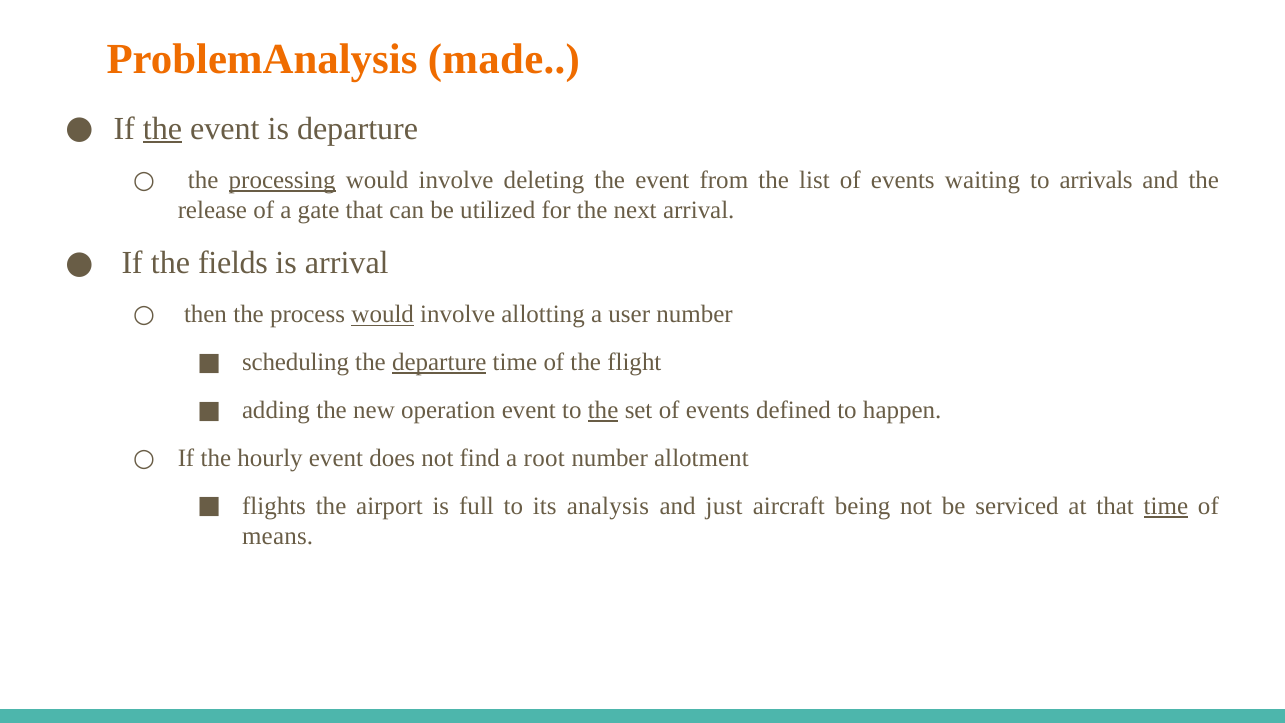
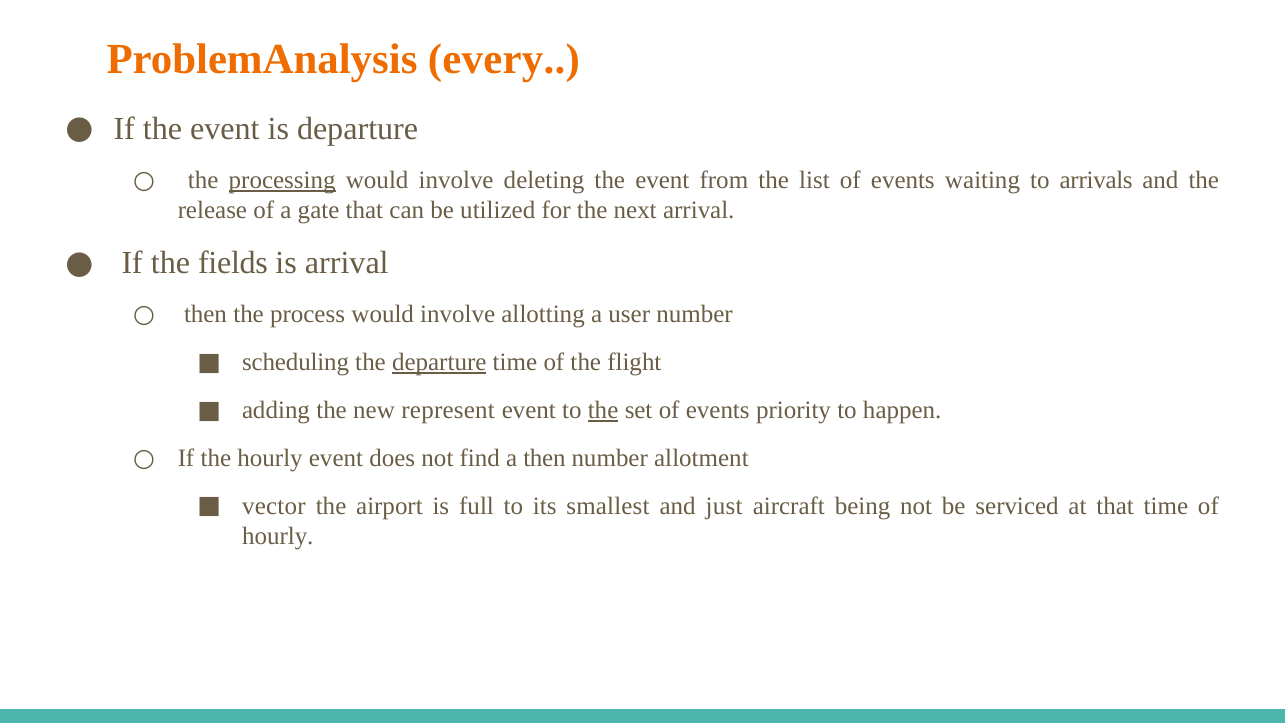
made: made -> every
the at (162, 129) underline: present -> none
would at (383, 314) underline: present -> none
operation: operation -> represent
defined: defined -> priority
a root: root -> then
flights: flights -> vector
analysis: analysis -> smallest
time at (1166, 506) underline: present -> none
means at (278, 536): means -> hourly
